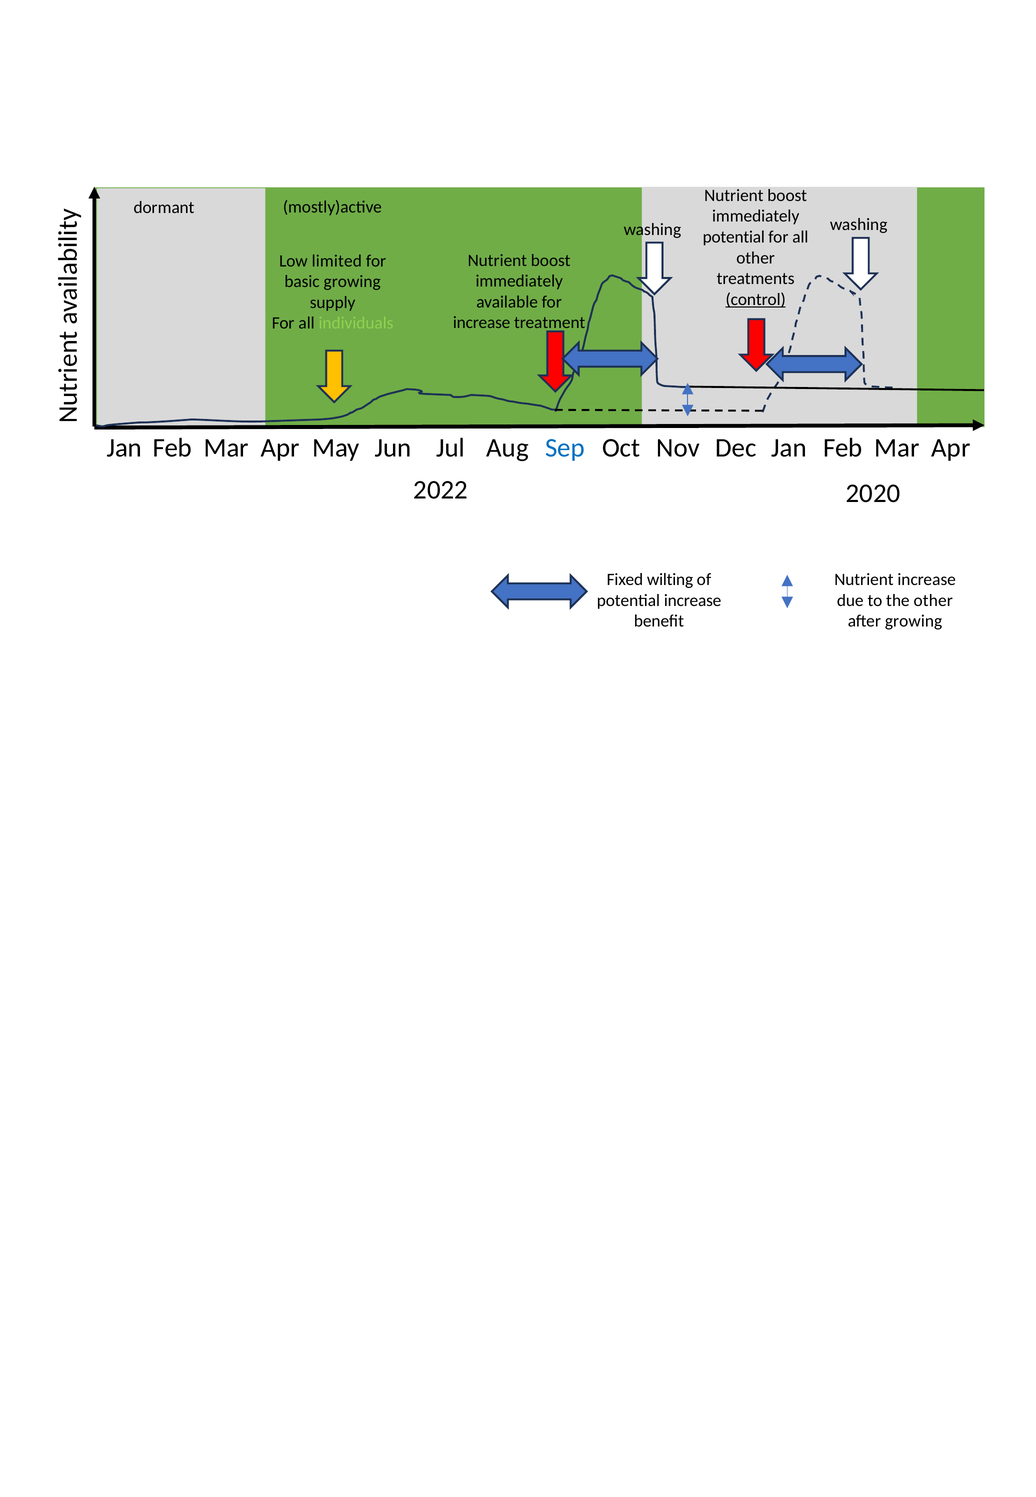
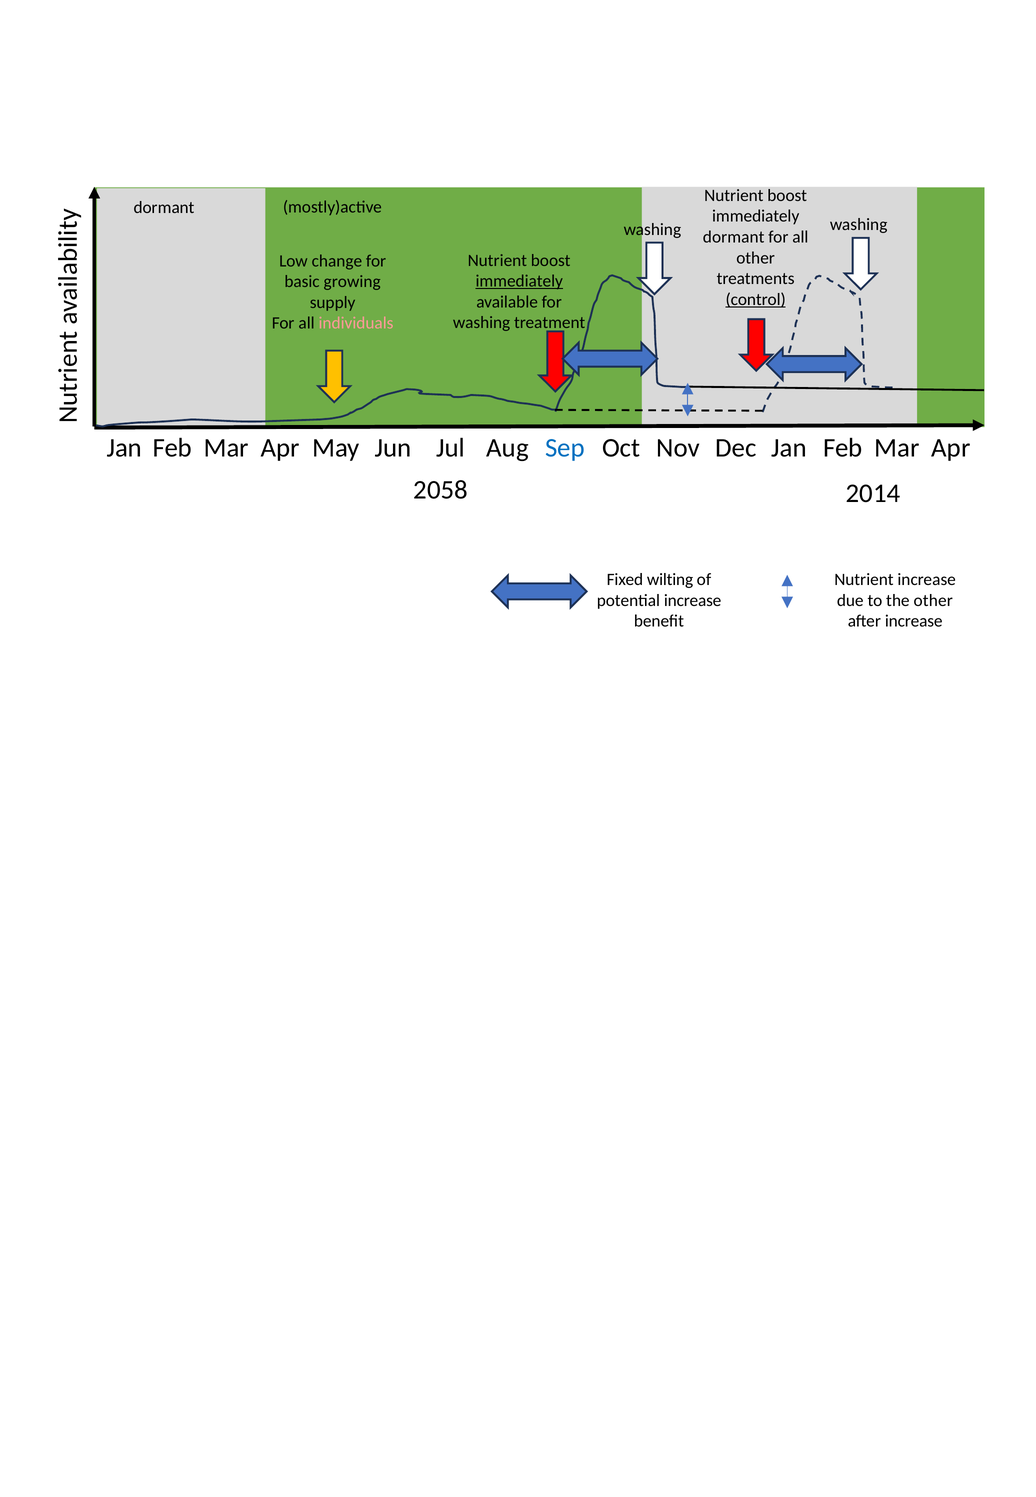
potential at (734, 237): potential -> dormant
limited: limited -> change
immediately at (519, 281) underline: none -> present
increase at (482, 323): increase -> washing
individuals colour: light green -> pink
2022: 2022 -> 2058
2020: 2020 -> 2014
after growing: growing -> increase
